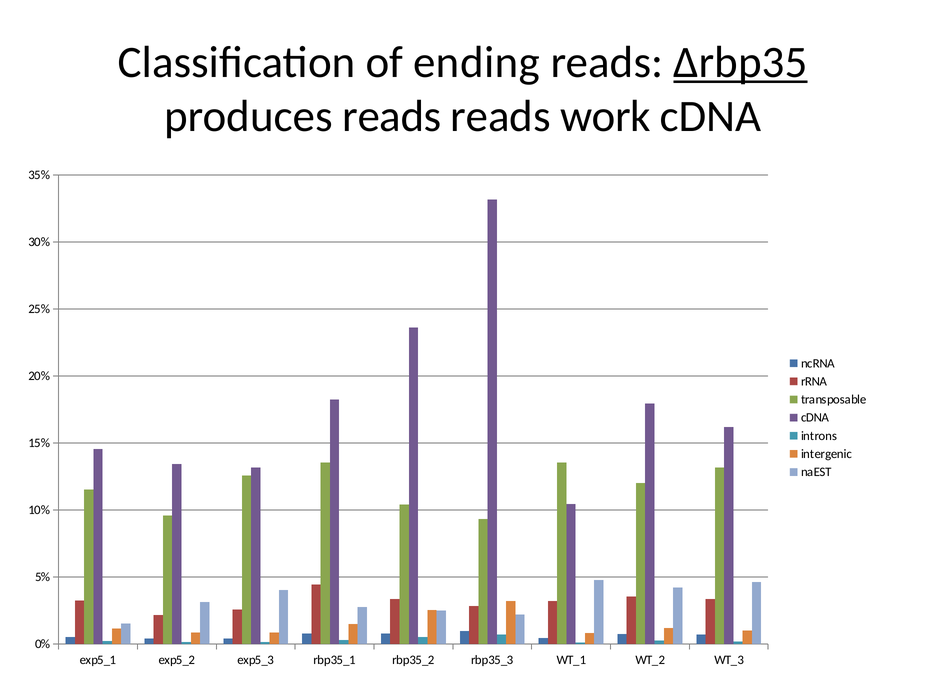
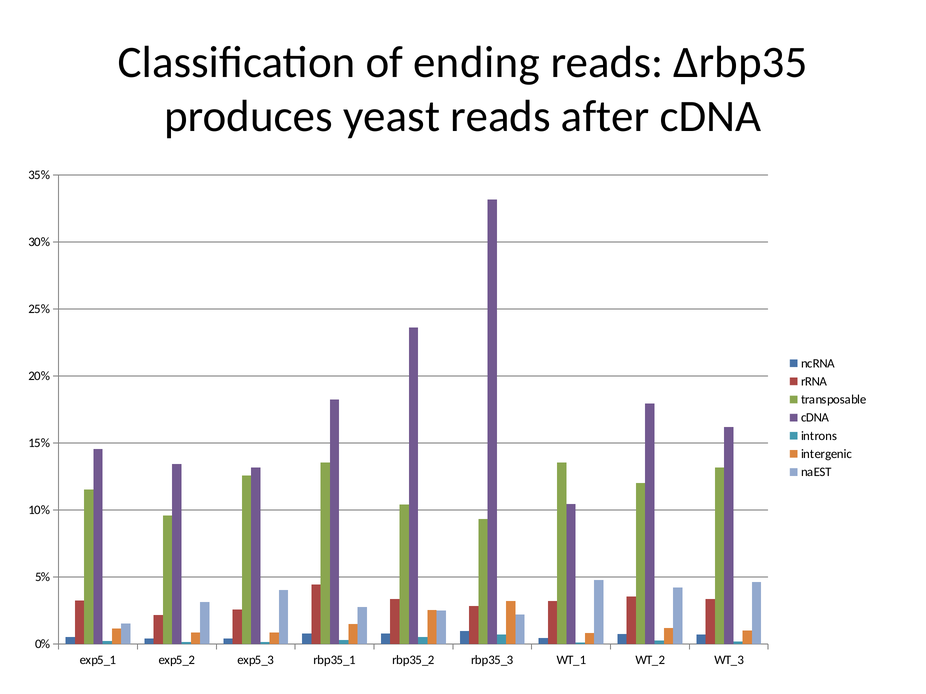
∆rbp35 underline: present -> none
produces reads: reads -> yeast
work: work -> after
